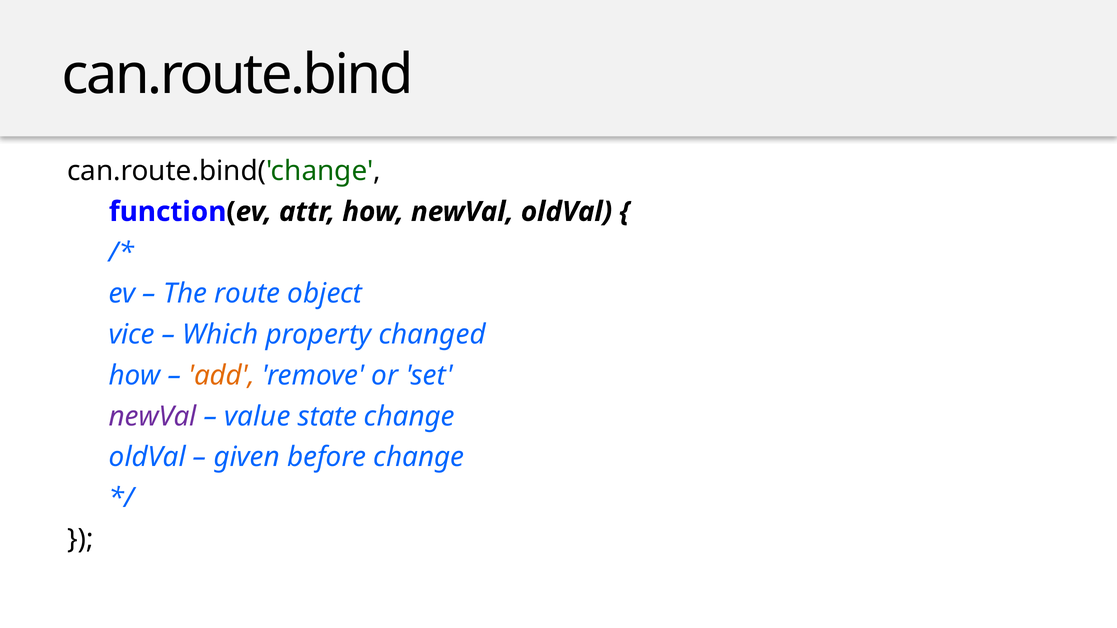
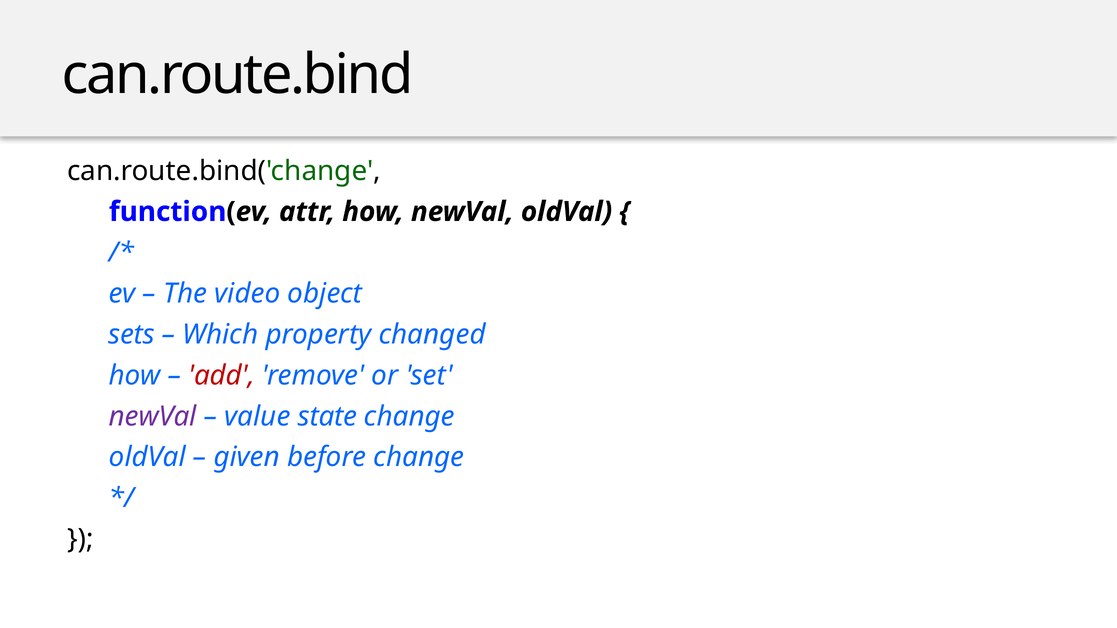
route: route -> video
vice: vice -> sets
add colour: orange -> red
